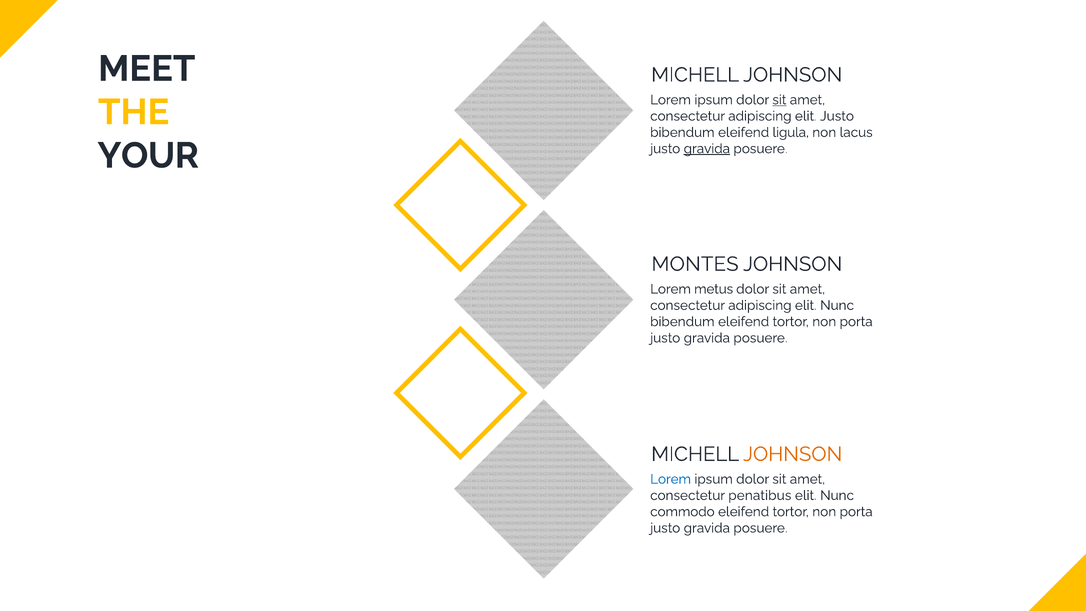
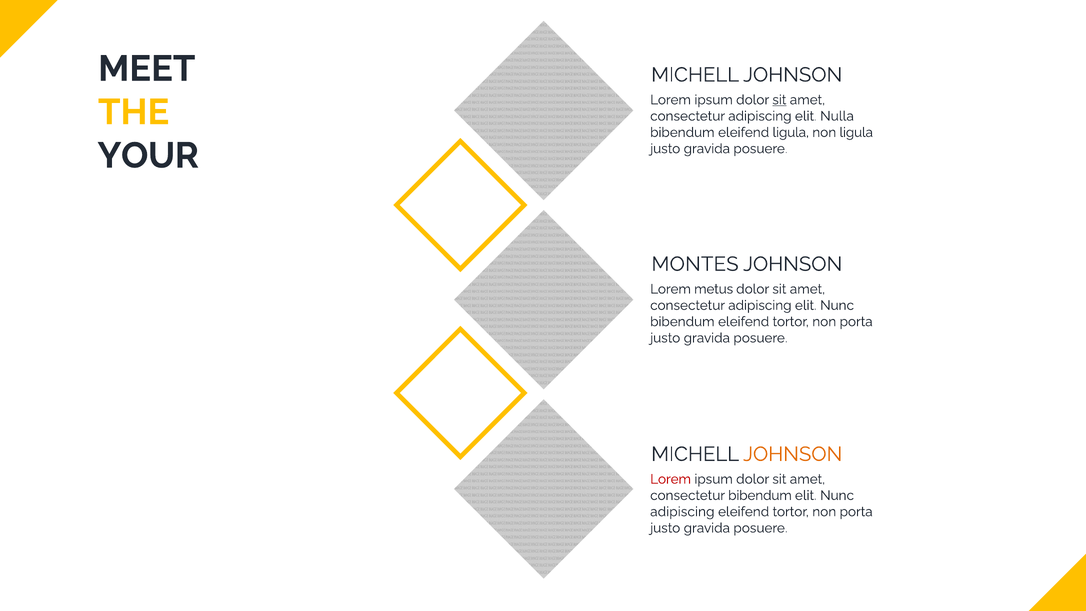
elit Justo: Justo -> Nulla
non lacus: lacus -> ligula
gravida at (707, 149) underline: present -> none
Lorem at (671, 479) colour: blue -> red
consectetur penatibus: penatibus -> bibendum
commodo at (682, 512): commodo -> adipiscing
